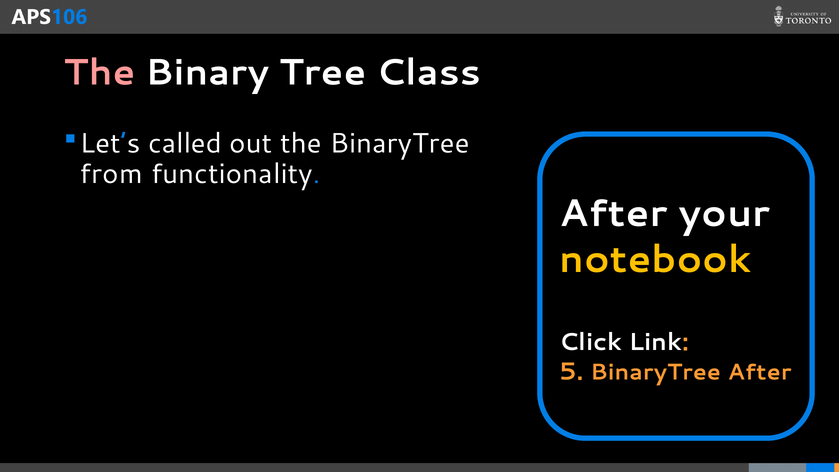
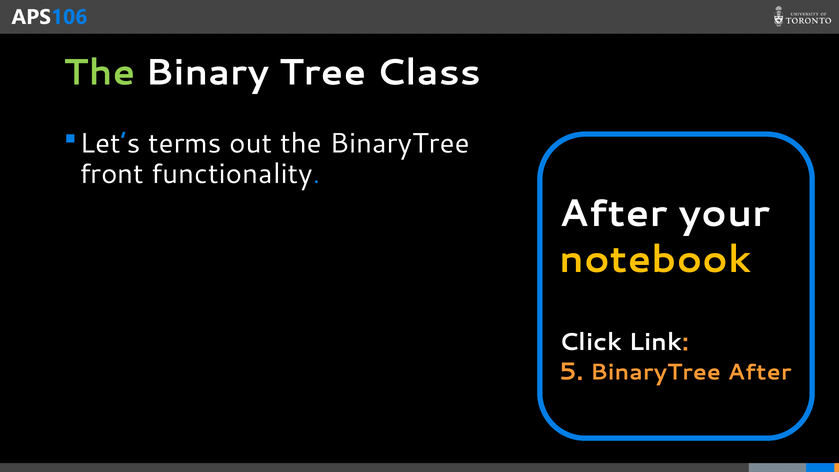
The at (100, 73) colour: pink -> light green
called: called -> terms
from: from -> front
